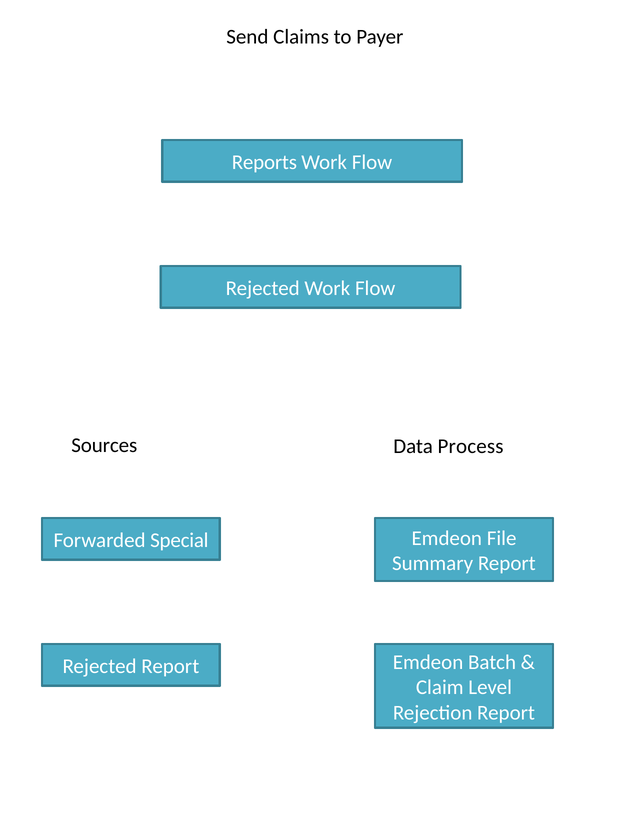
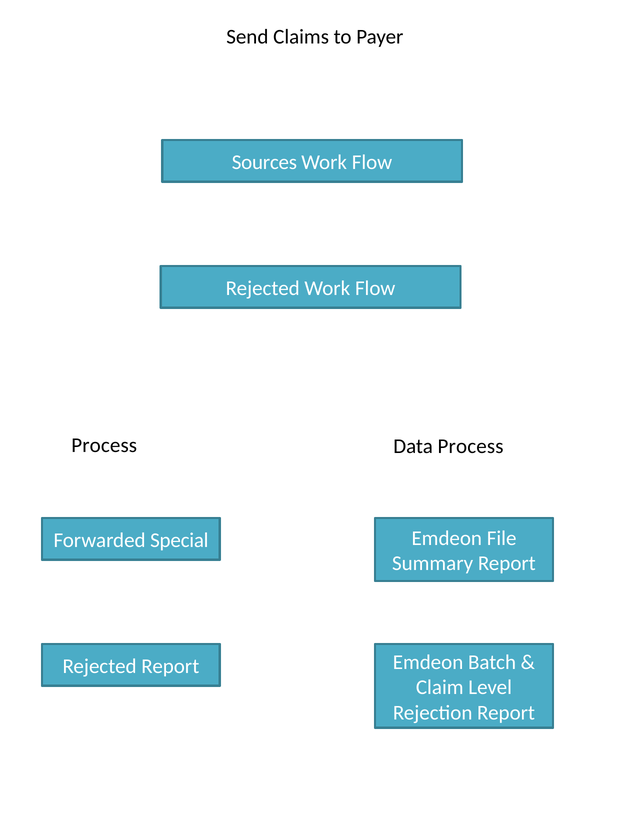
Reports: Reports -> Sources
Sources at (104, 445): Sources -> Process
